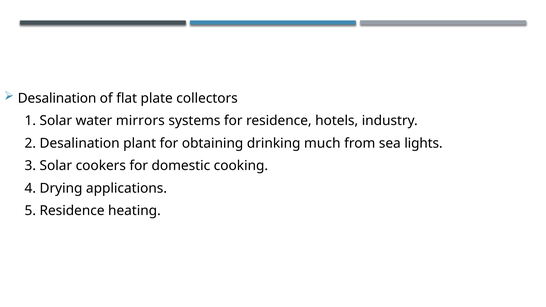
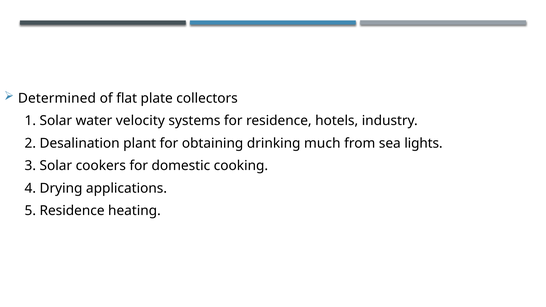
Desalination at (57, 98): Desalination -> Determined
mirrors: mirrors -> velocity
